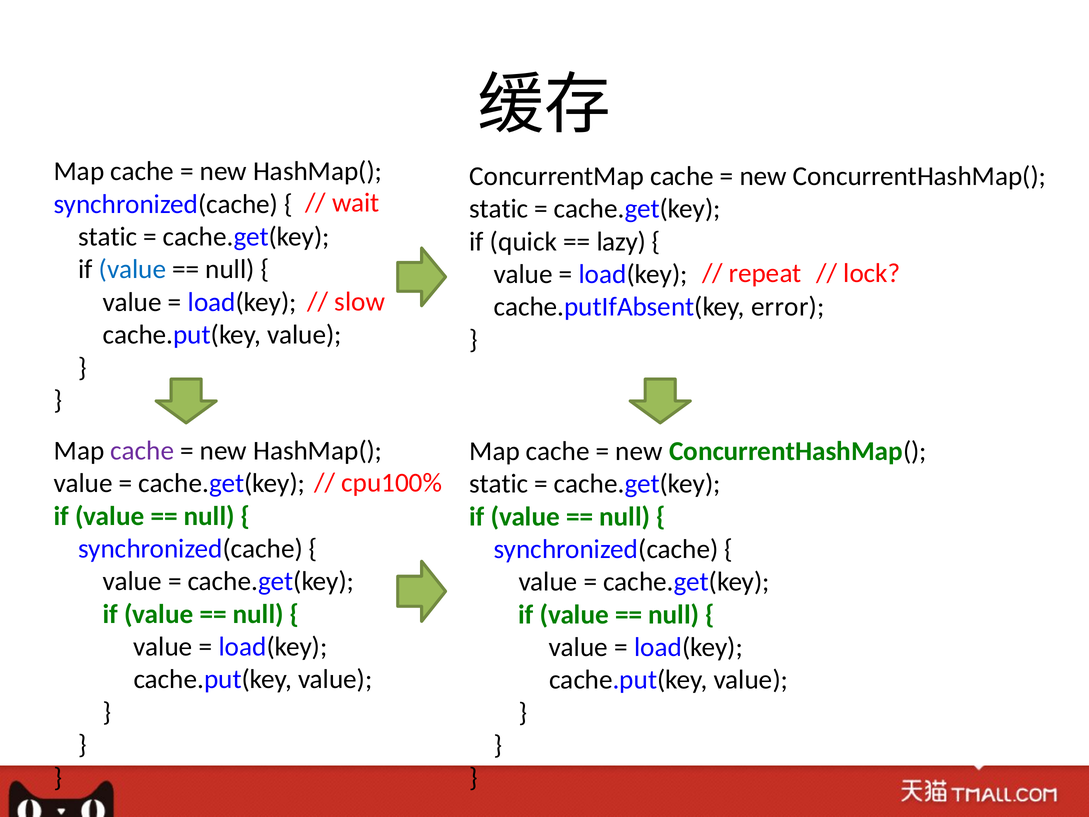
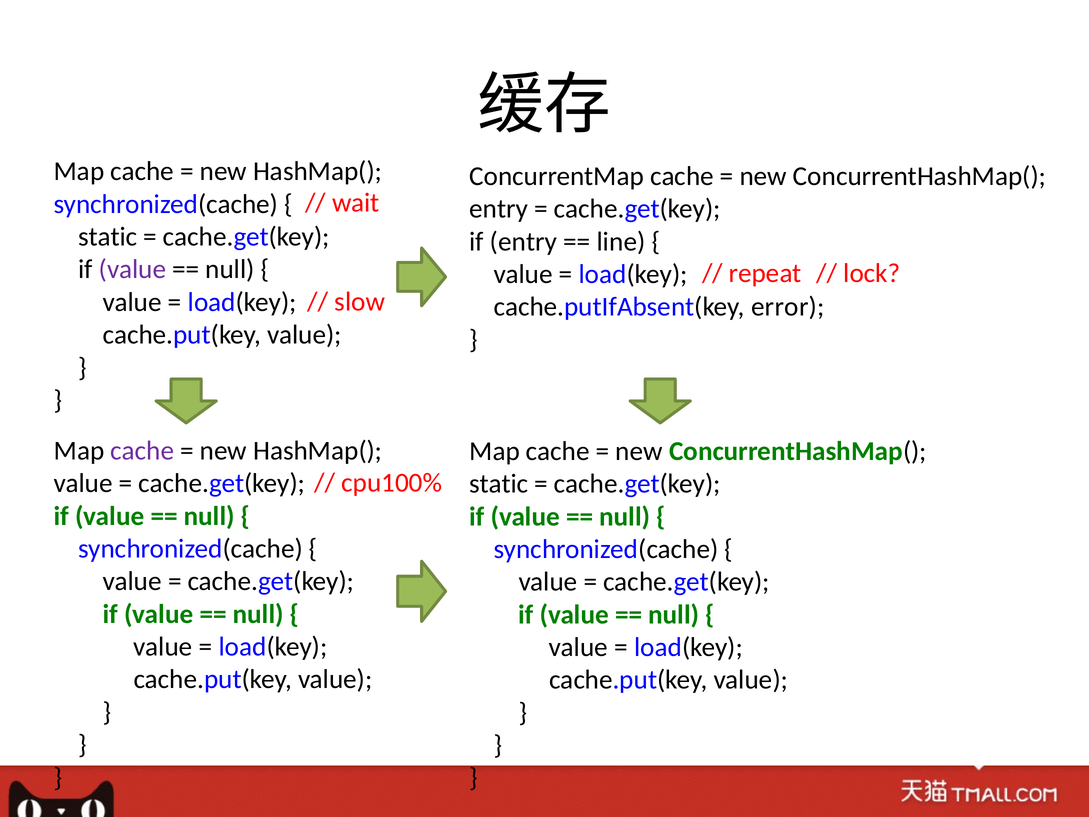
static at (499, 209): static -> entry
if quick: quick -> entry
lazy: lazy -> line
value at (133, 269) colour: blue -> purple
